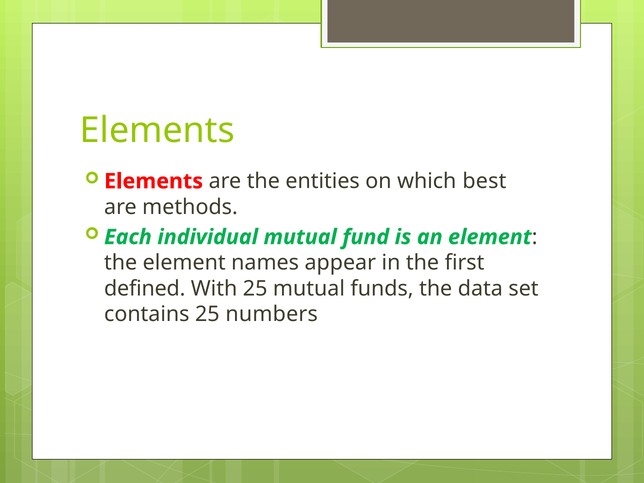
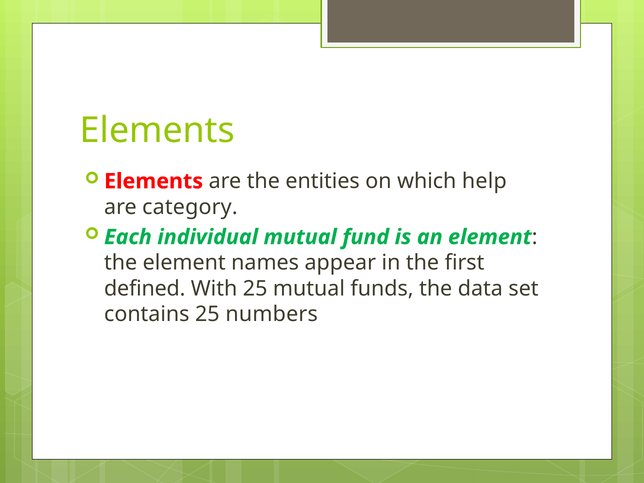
best: best -> help
methods: methods -> category
